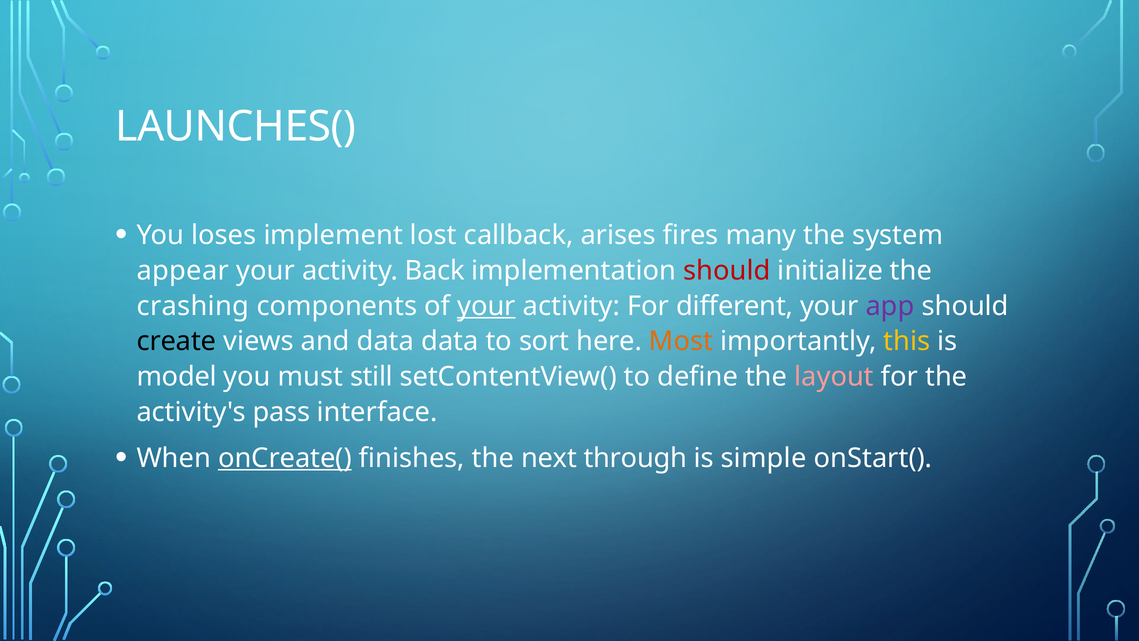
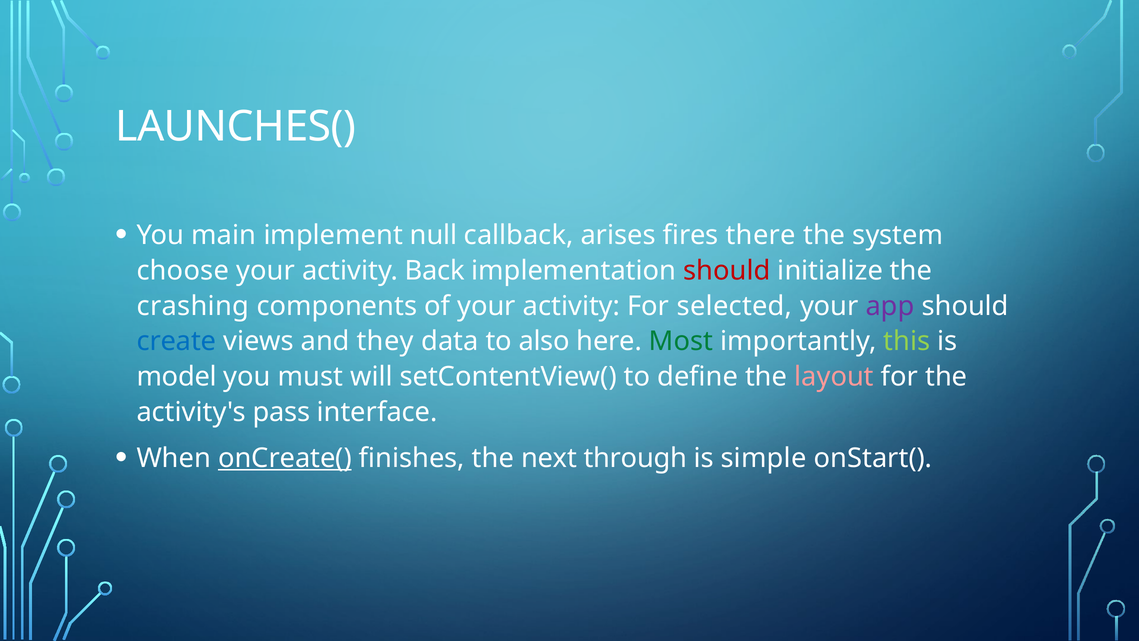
loses: loses -> main
lost: lost -> null
many: many -> there
appear: appear -> choose
your at (486, 306) underline: present -> none
different: different -> selected
create colour: black -> blue
and data: data -> they
sort: sort -> also
Most colour: orange -> green
this colour: yellow -> light green
still: still -> will
